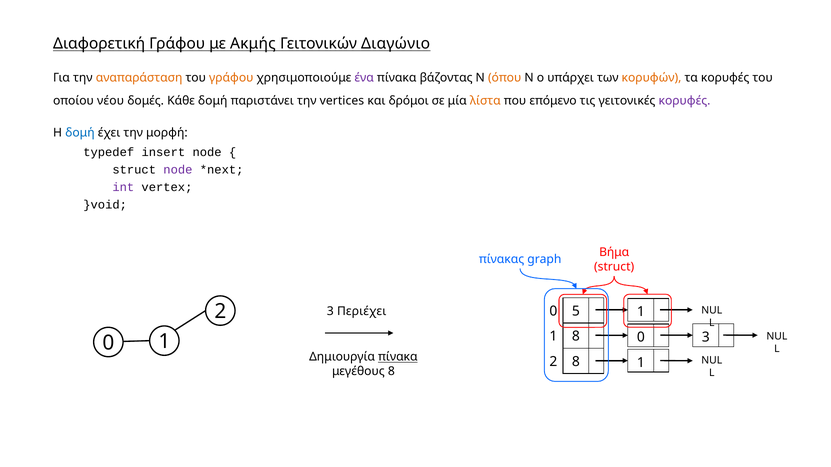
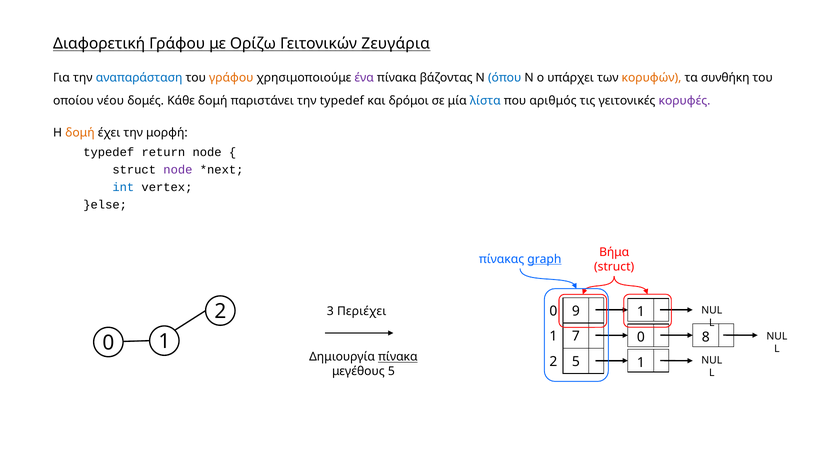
Ακμής: Ακμής -> Ορίζω
Διαγώνιο: Διαγώνιο -> Ζευγάρια
αναπαράσταση colour: orange -> blue
όπου colour: orange -> blue
τα κορυφές: κορυφές -> συνθήκη
την vertices: vertices -> typedef
λίστα colour: orange -> blue
επόμενο: επόμενο -> αριθμός
δομή at (80, 133) colour: blue -> orange
insert: insert -> return
int colour: purple -> blue
}void: }void -> }else
graph underline: none -> present
5: 5 -> 9
1 8: 8 -> 7
0 3: 3 -> 8
2 8: 8 -> 5
μεγέθους 8: 8 -> 5
